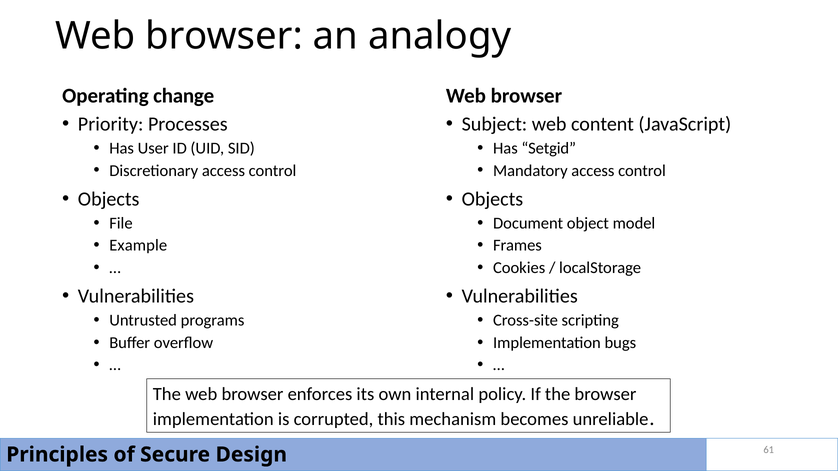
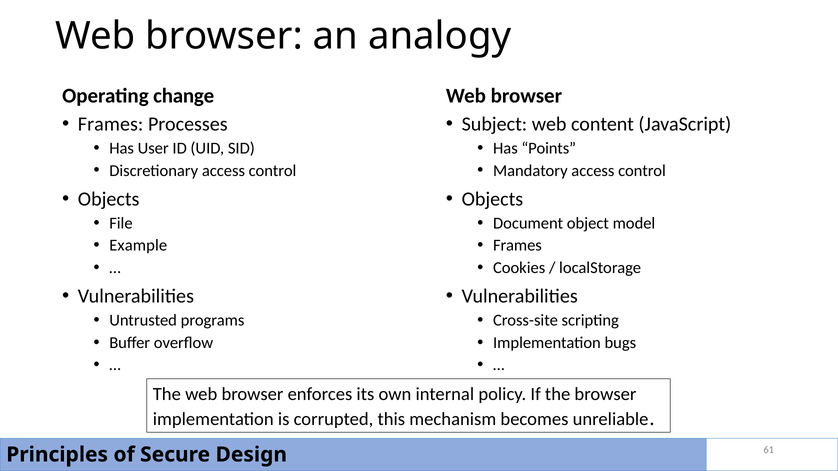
Priority at (111, 124): Priority -> Frames
Setgid: Setgid -> Points
